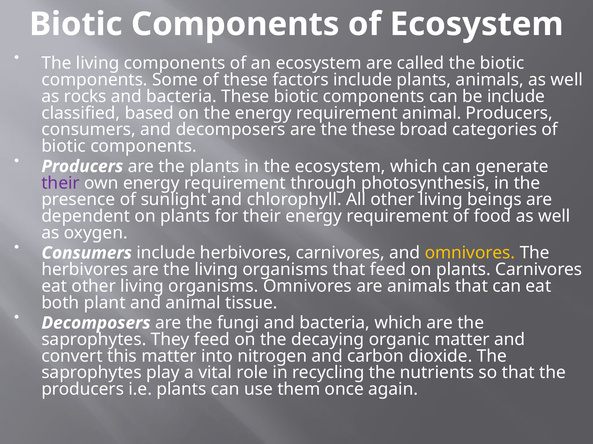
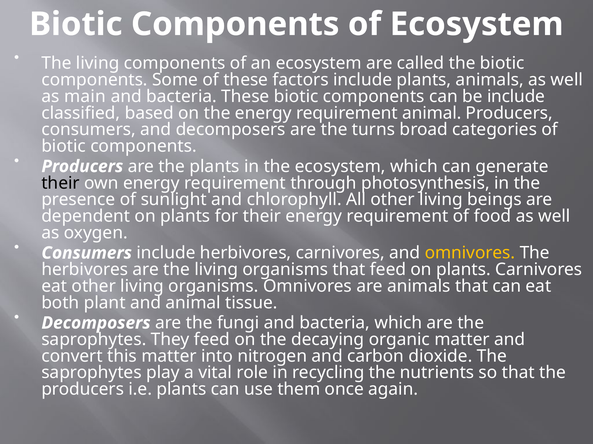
rocks: rocks -> main
the these: these -> turns
their at (61, 183) colour: purple -> black
